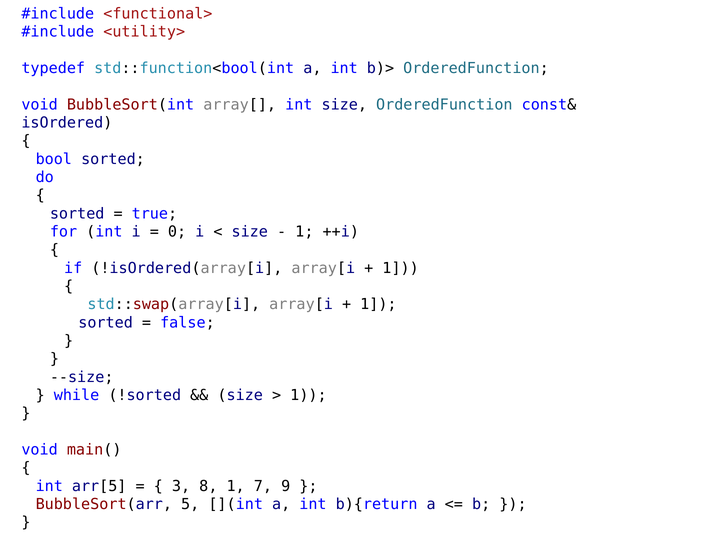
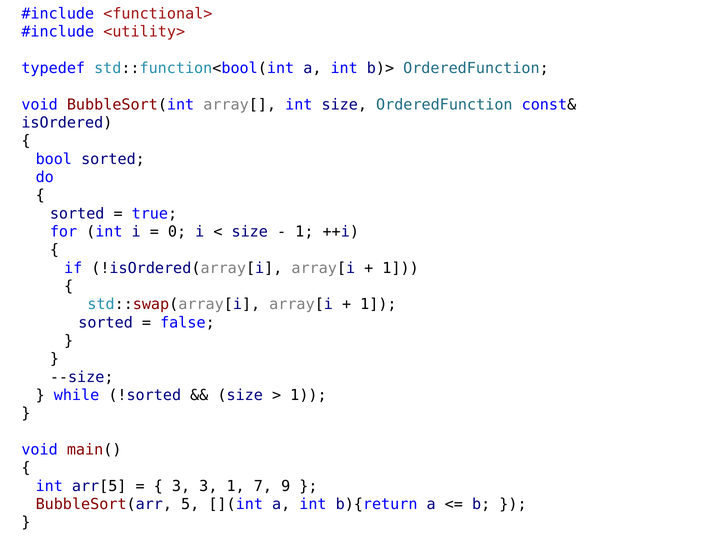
3 8: 8 -> 3
